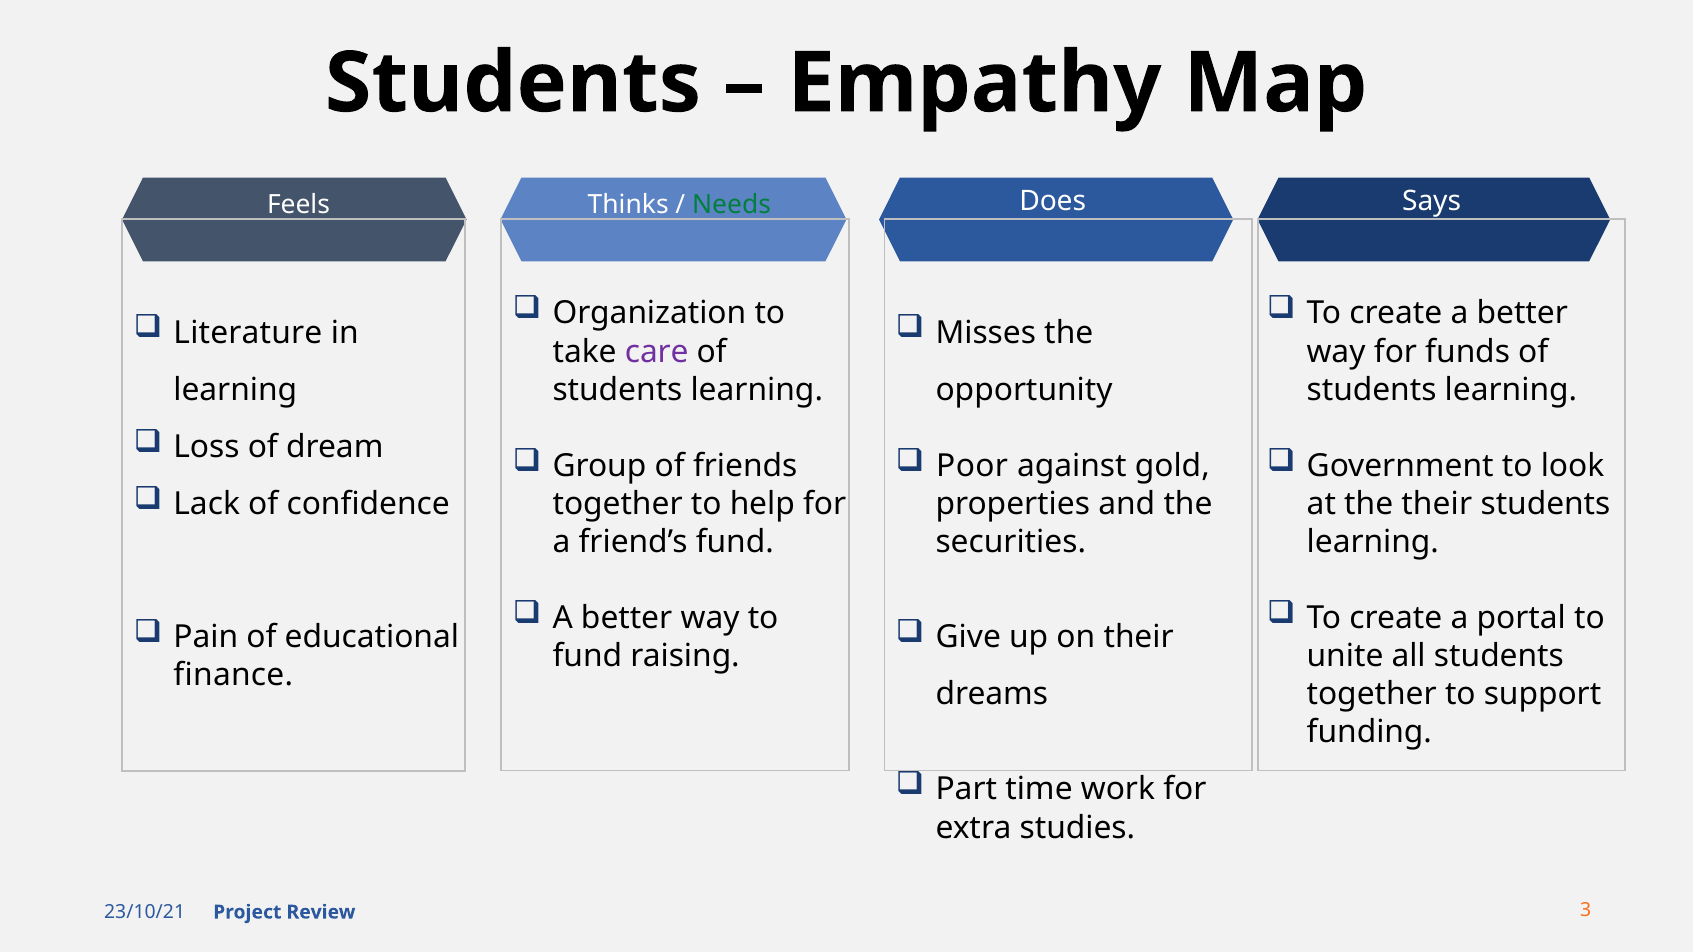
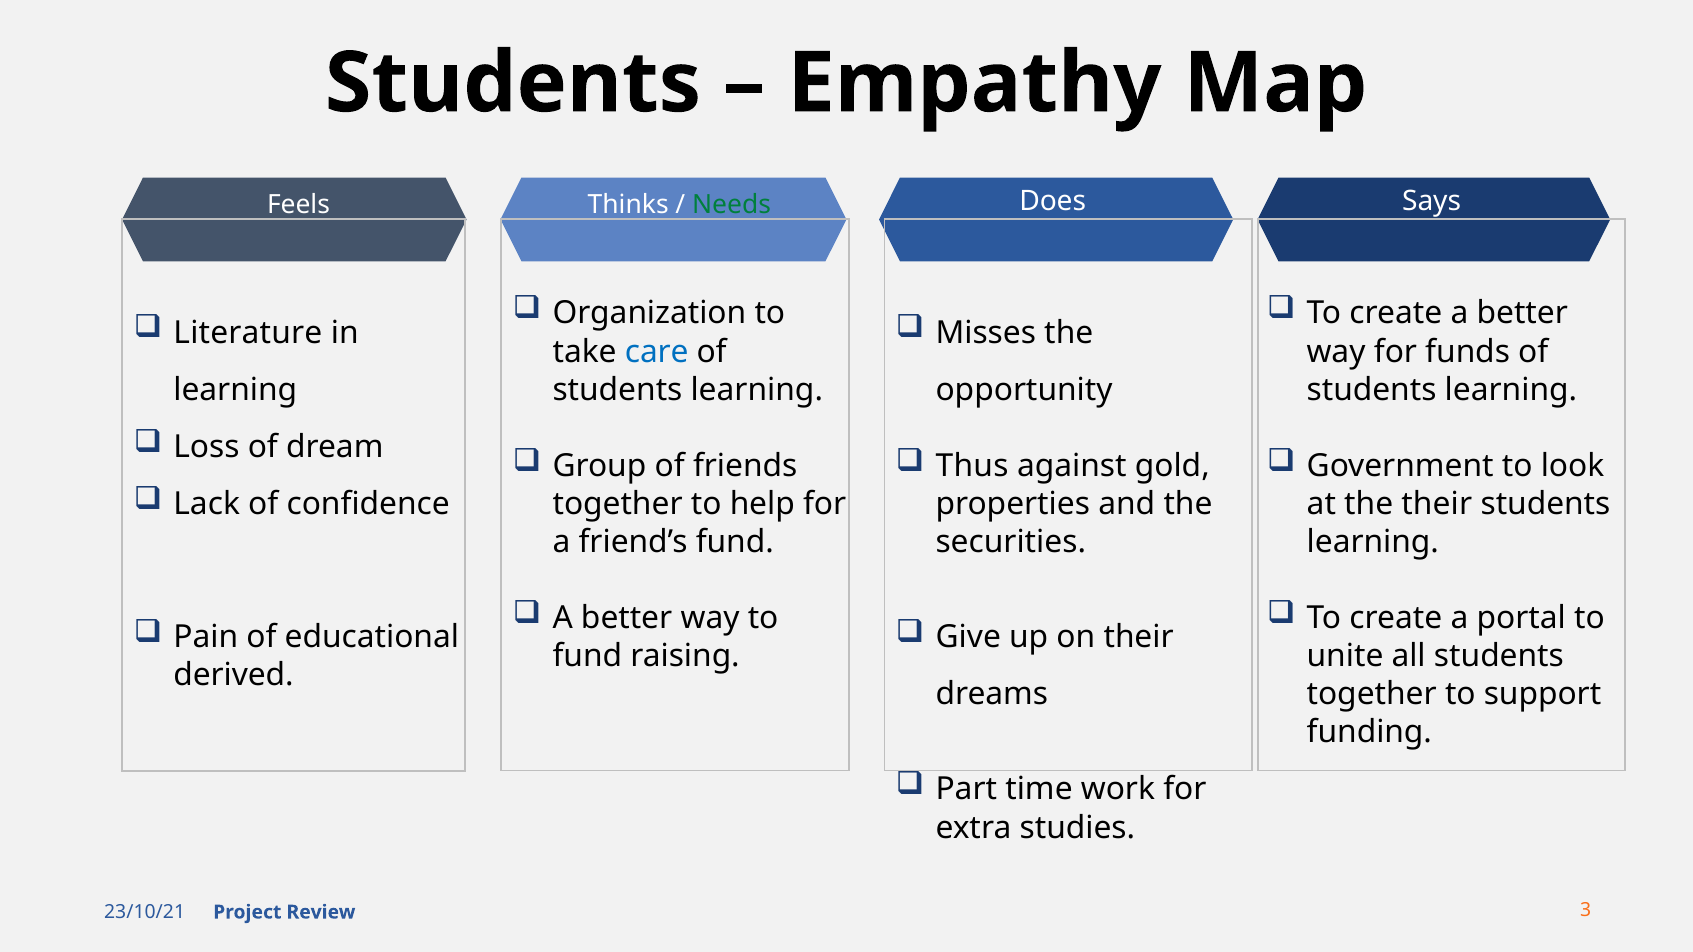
care colour: purple -> blue
Poor: Poor -> Thus
finance: finance -> derived
